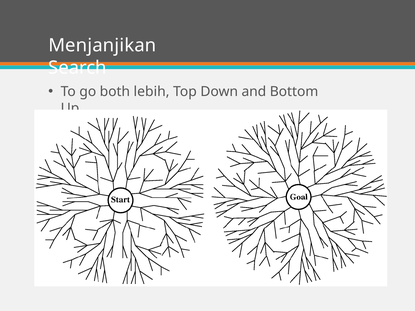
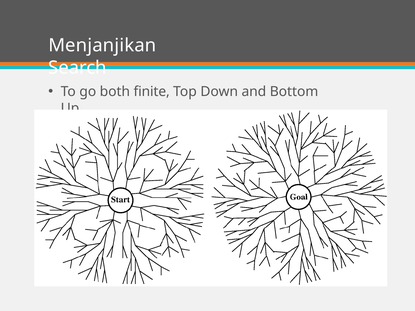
lebih: lebih -> finite
